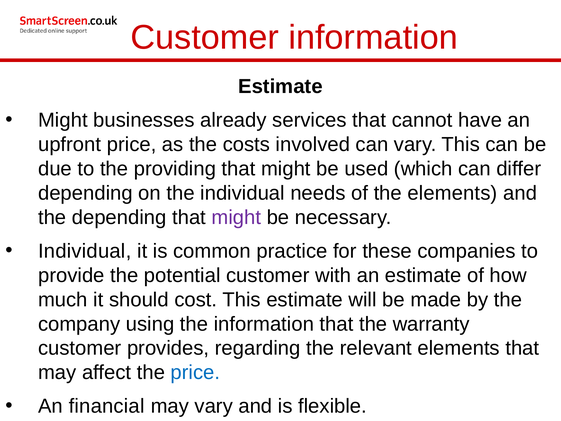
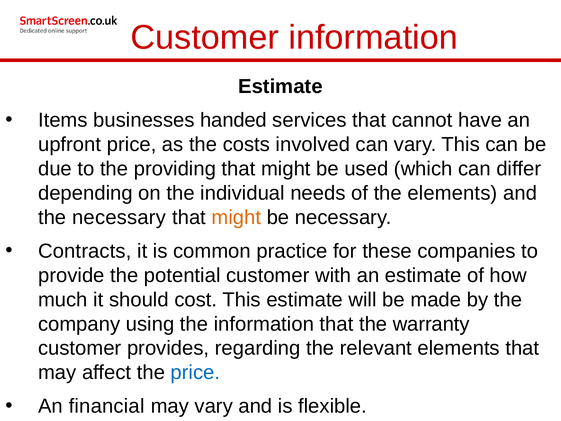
Might at (63, 120): Might -> Items
already: already -> handed
the depending: depending -> necessary
might at (236, 217) colour: purple -> orange
Individual at (85, 251): Individual -> Contracts
